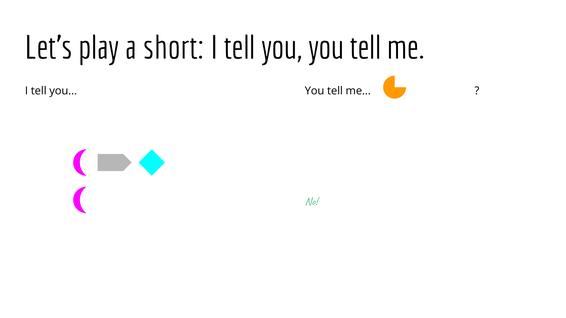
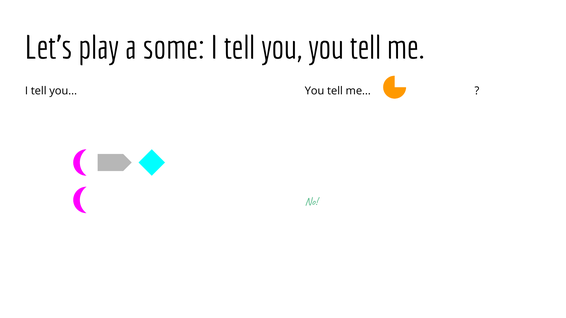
short: short -> some
